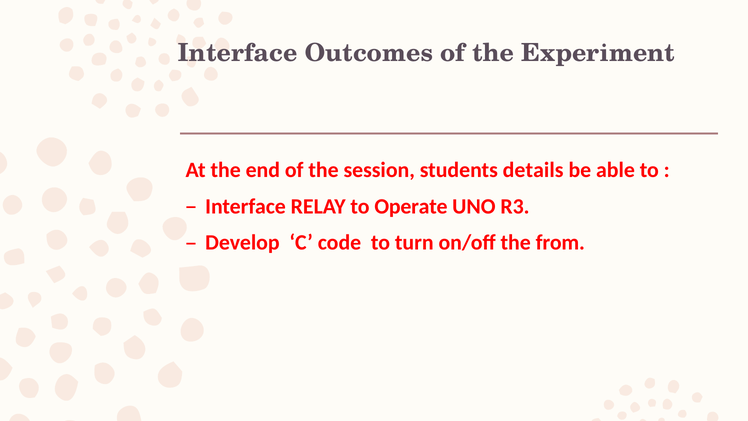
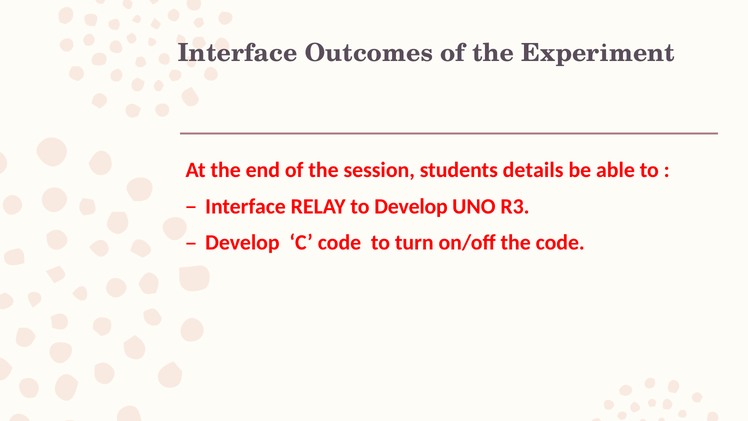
to Operate: Operate -> Develop
the from: from -> code
